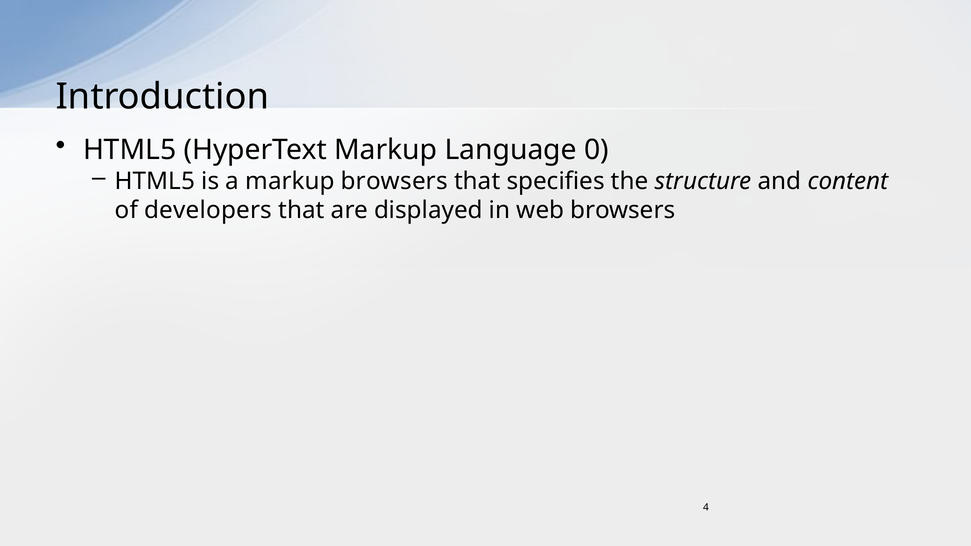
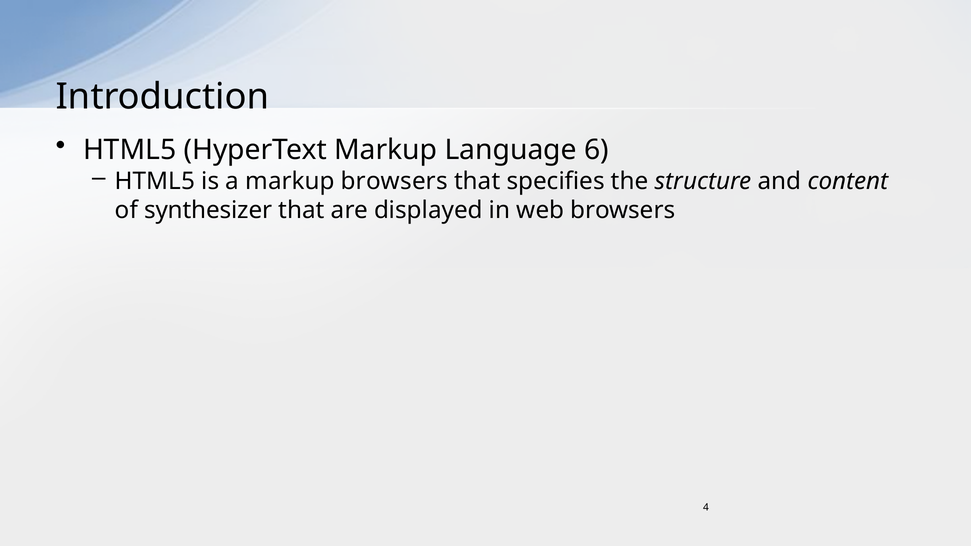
0: 0 -> 6
developers: developers -> synthesizer
